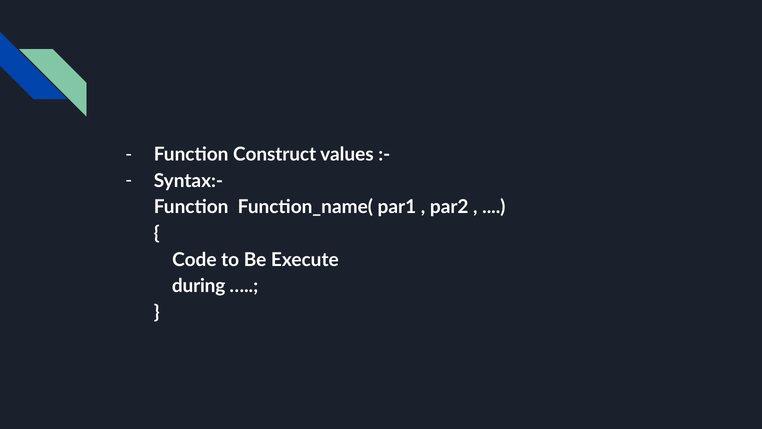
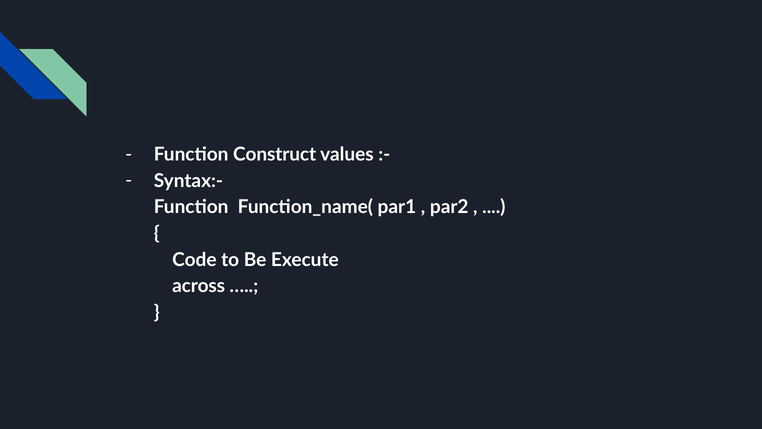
during: during -> across
